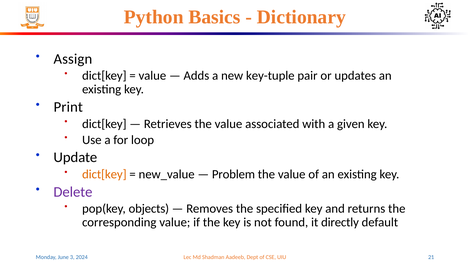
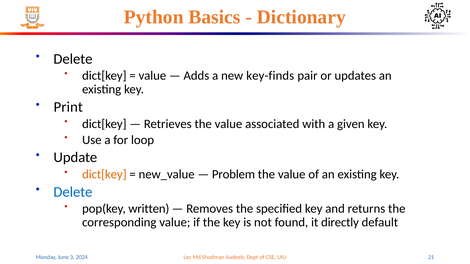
Assign at (73, 59): Assign -> Delete
key-tuple: key-tuple -> key-finds
Delete at (73, 192) colour: purple -> blue
objects: objects -> written
